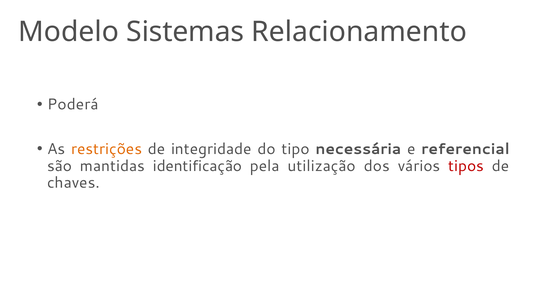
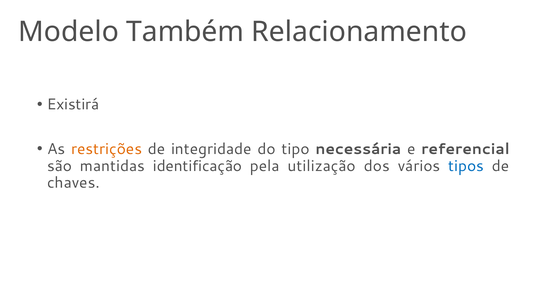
Sistemas: Sistemas -> Também
Poderá: Poderá -> Existirá
tipos colour: red -> blue
